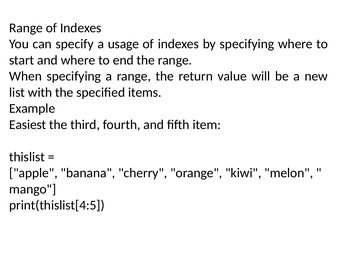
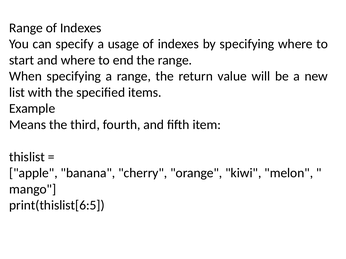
Easiest: Easiest -> Means
print(thislist[4:5: print(thislist[4:5 -> print(thislist[6:5
